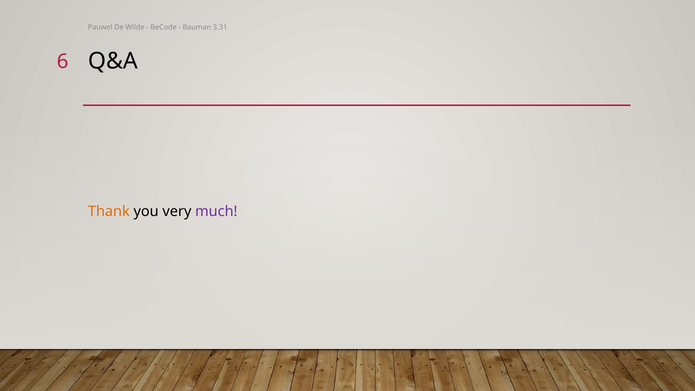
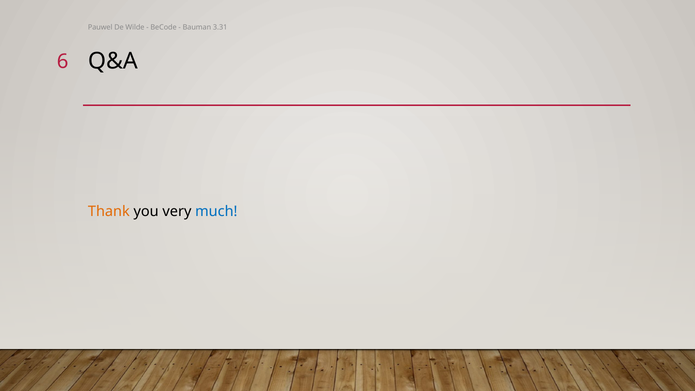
much colour: purple -> blue
